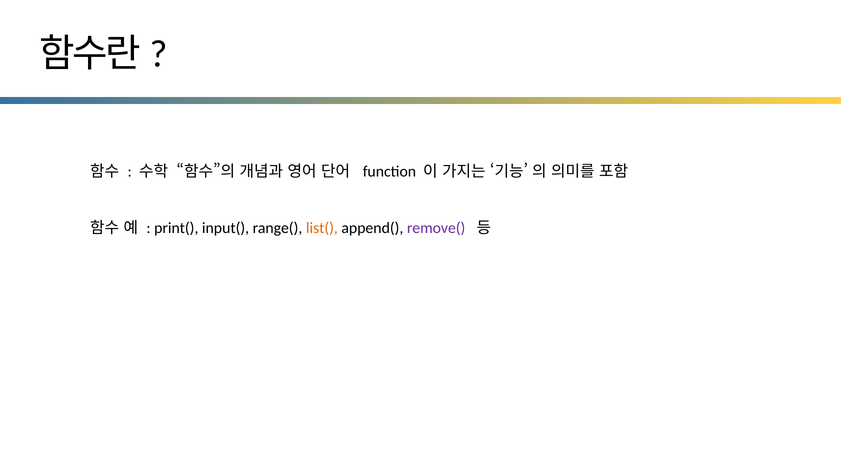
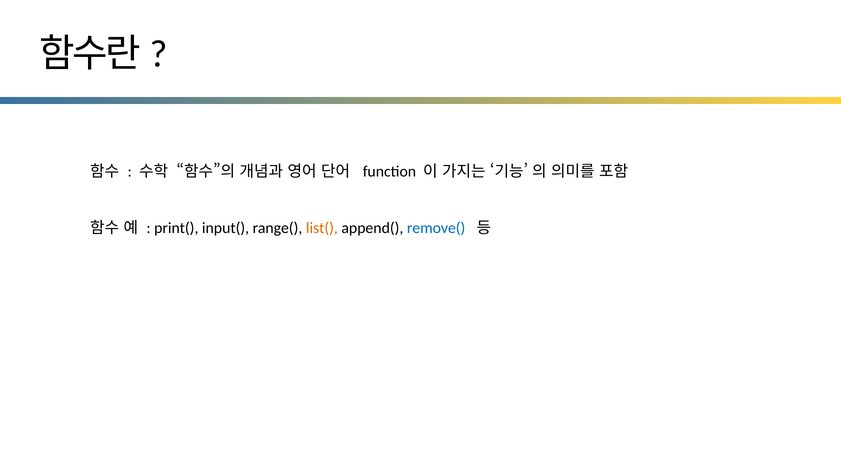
remove( colour: purple -> blue
